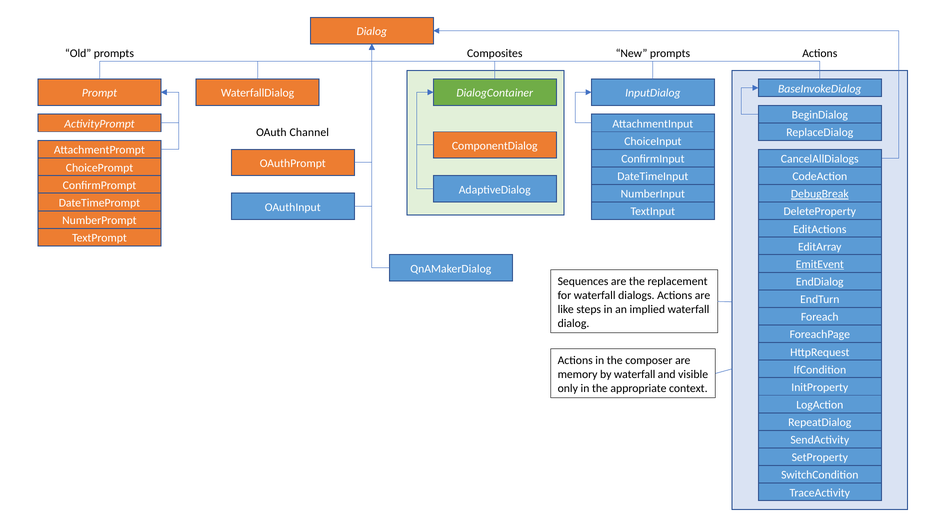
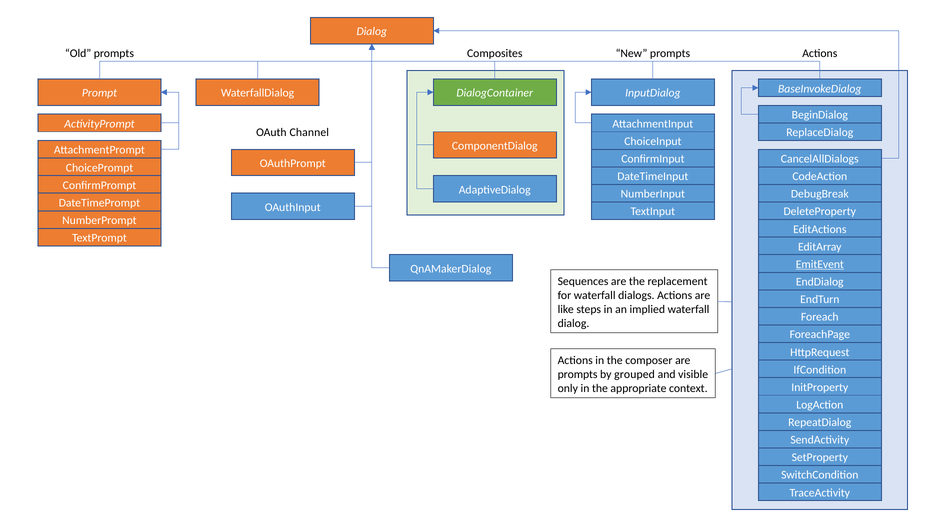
DebugBreak underline: present -> none
memory at (578, 374): memory -> prompts
by waterfall: waterfall -> grouped
